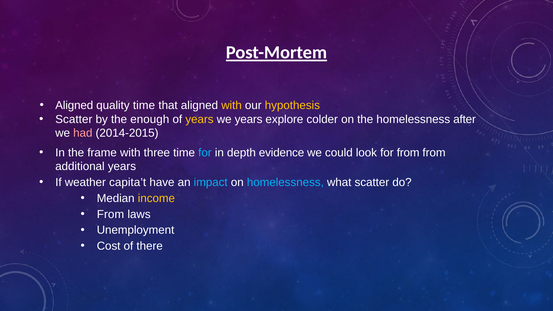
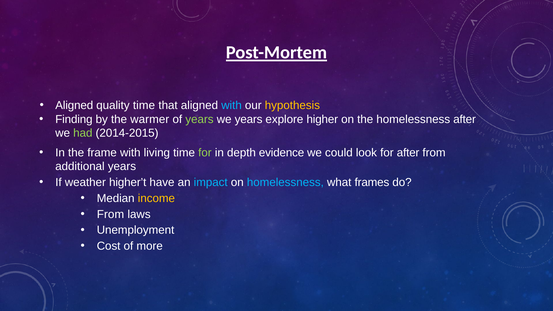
with at (232, 105) colour: yellow -> light blue
Scatter at (74, 119): Scatter -> Finding
enough: enough -> warmer
years at (199, 119) colour: yellow -> light green
colder: colder -> higher
had colour: pink -> light green
three: three -> living
for at (205, 153) colour: light blue -> light green
for from: from -> after
capita’t: capita’t -> higher’t
what scatter: scatter -> frames
there: there -> more
